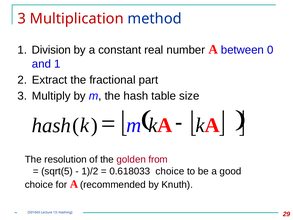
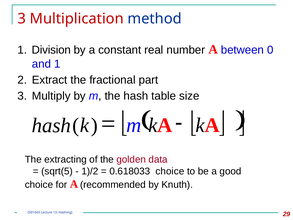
resolution: resolution -> extracting
from: from -> data
